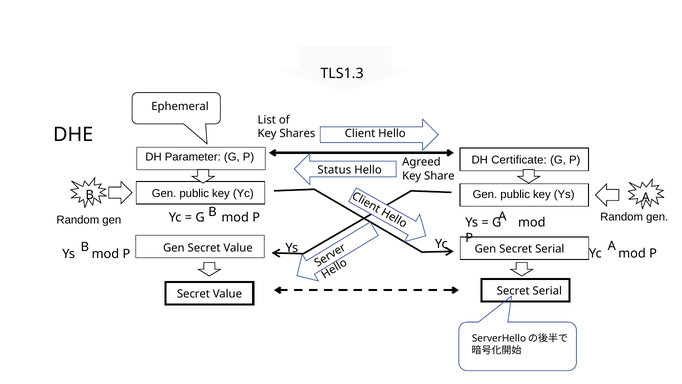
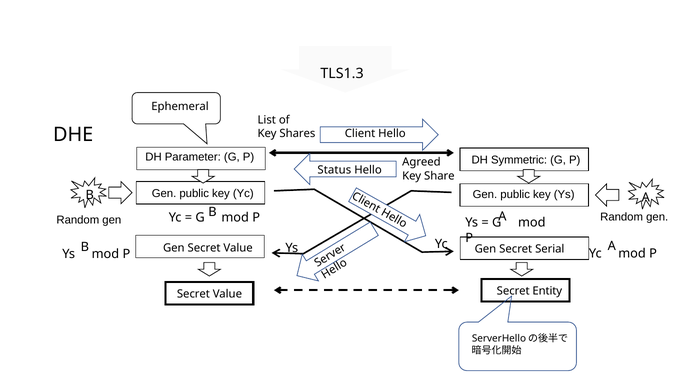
Certificate: Certificate -> Symmetric
Serial at (547, 290): Serial -> Entity
